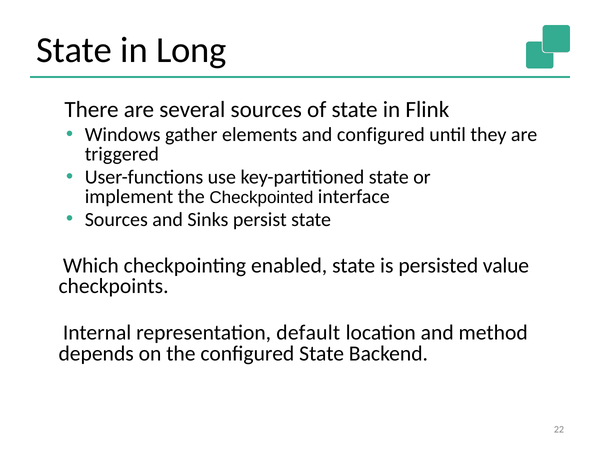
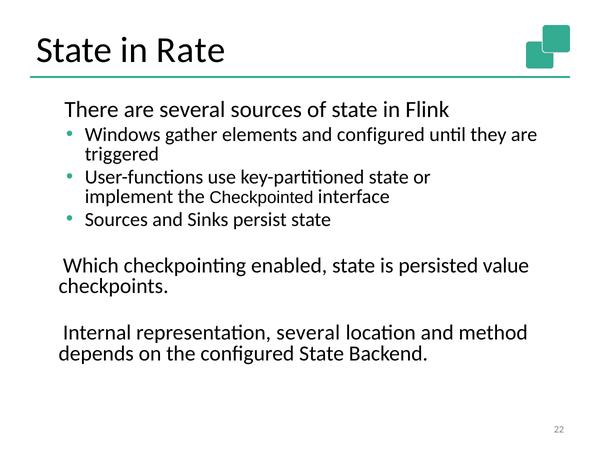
Long: Long -> Rate
representation default: default -> several
